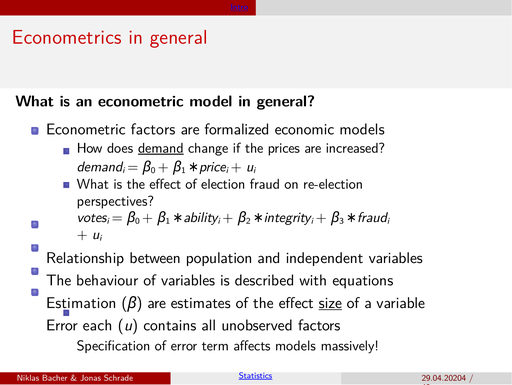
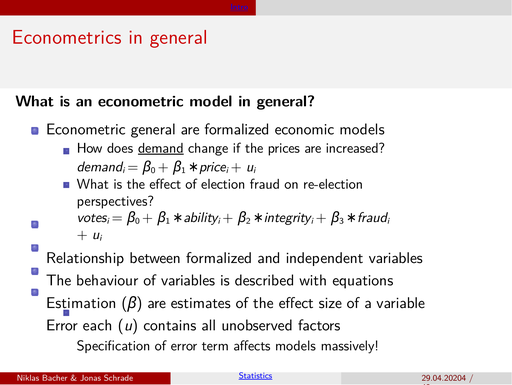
Econometric factors: factors -> general
between population: population -> formalized
size underline: present -> none
